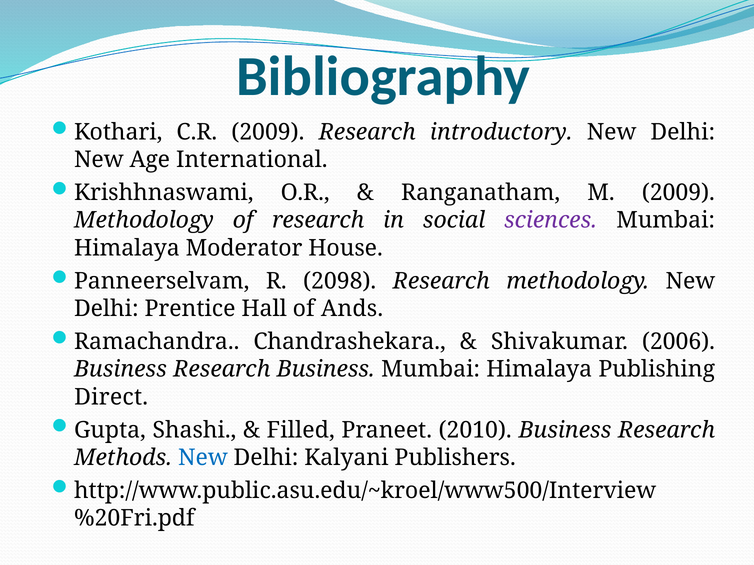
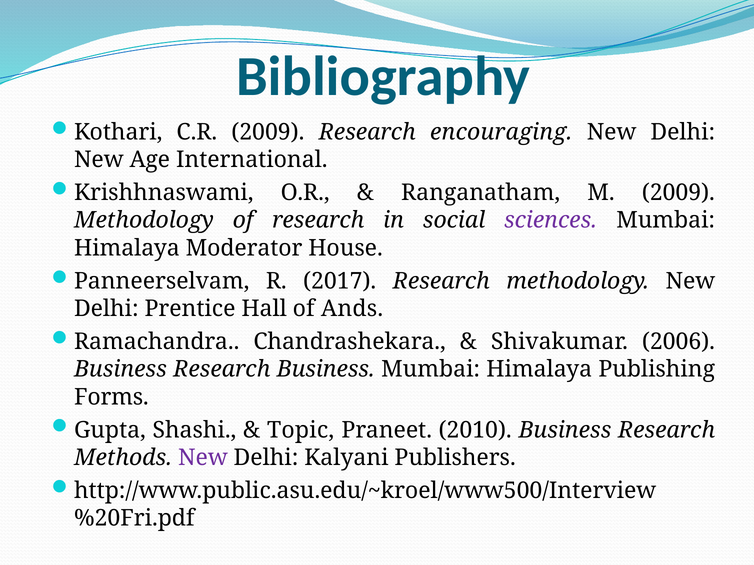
introductory: introductory -> encouraging
2098: 2098 -> 2017
Direct: Direct -> Forms
Filled: Filled -> Topic
New at (203, 458) colour: blue -> purple
